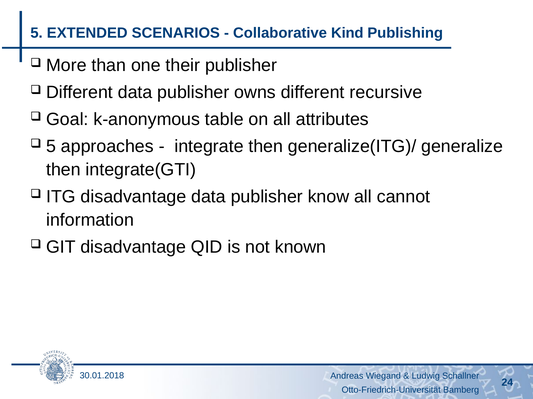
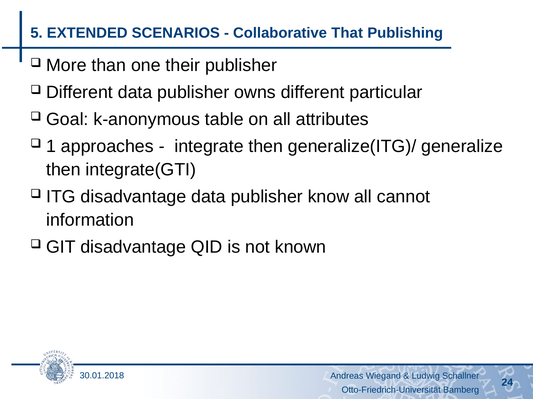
Kind: Kind -> That
recursive: recursive -> particular
5 at (51, 147): 5 -> 1
